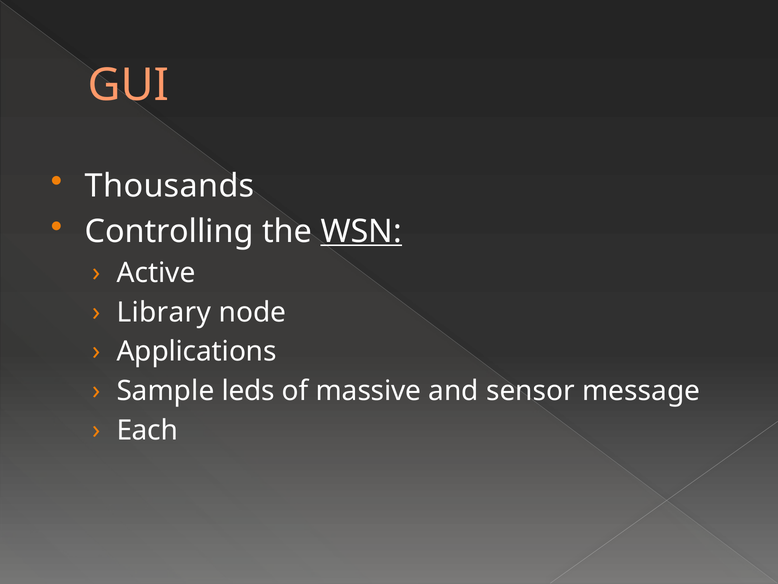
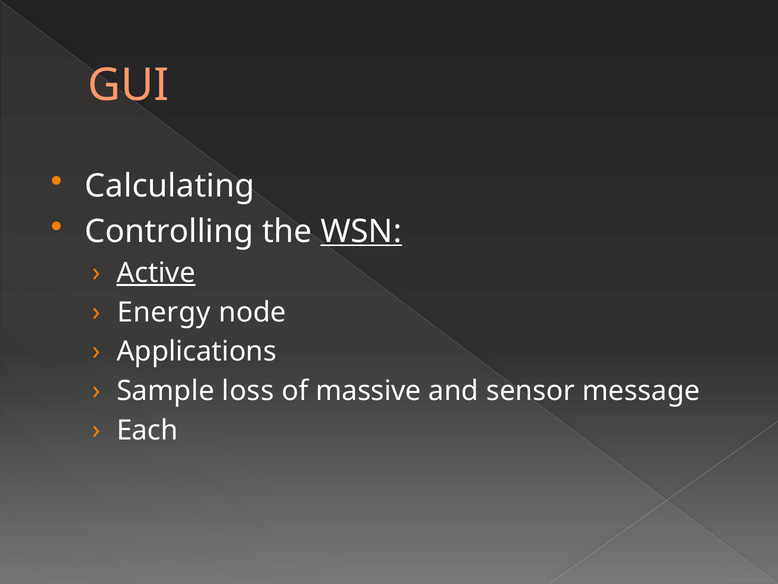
Thousands: Thousands -> Calculating
Active underline: none -> present
Library: Library -> Energy
leds: leds -> loss
